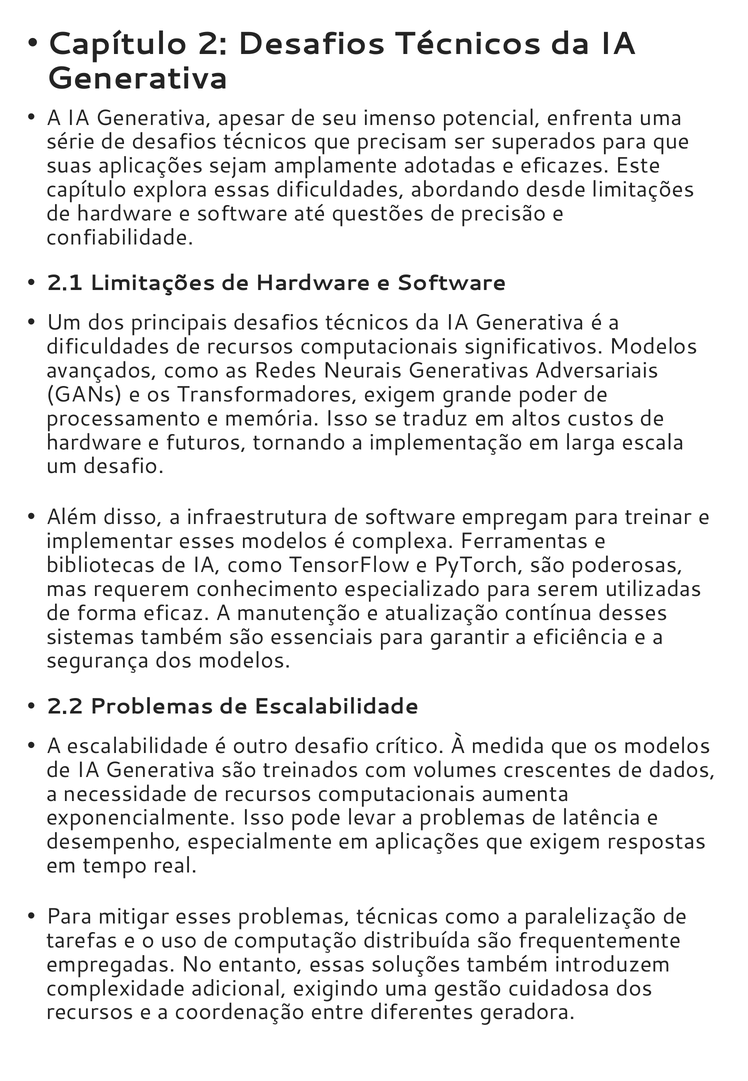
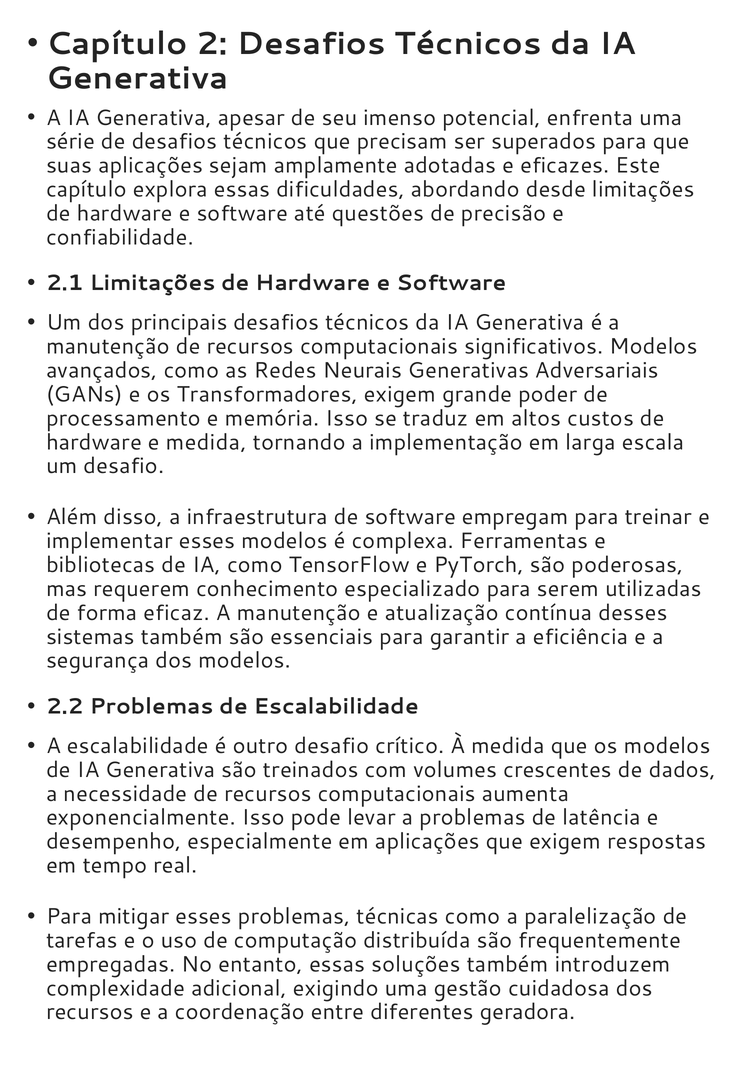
dificuldades at (108, 346): dificuldades -> manutenção
e futuros: futuros -> medida
